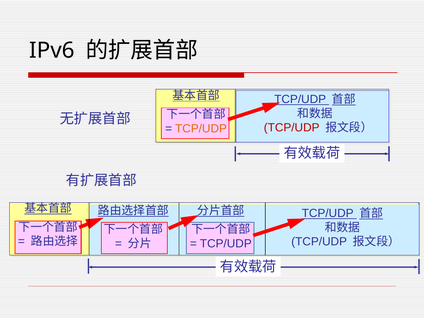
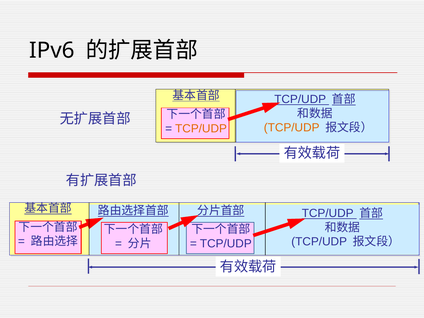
TCP/UDP at (292, 128) colour: red -> orange
